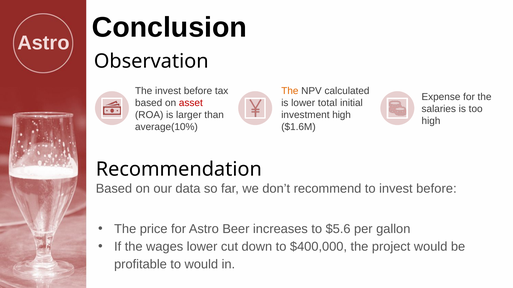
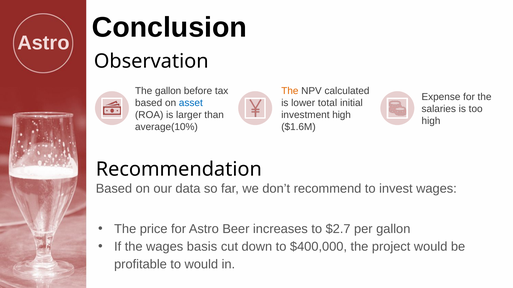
The invest: invest -> gallon
asset colour: red -> blue
to invest before: before -> wages
$5.6: $5.6 -> $2.7
wages lower: lower -> basis
